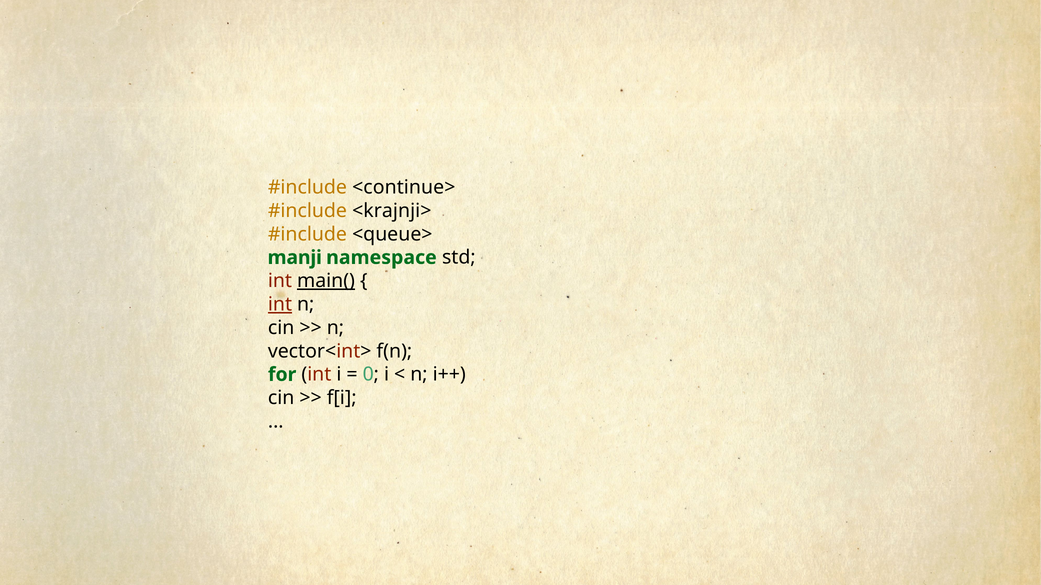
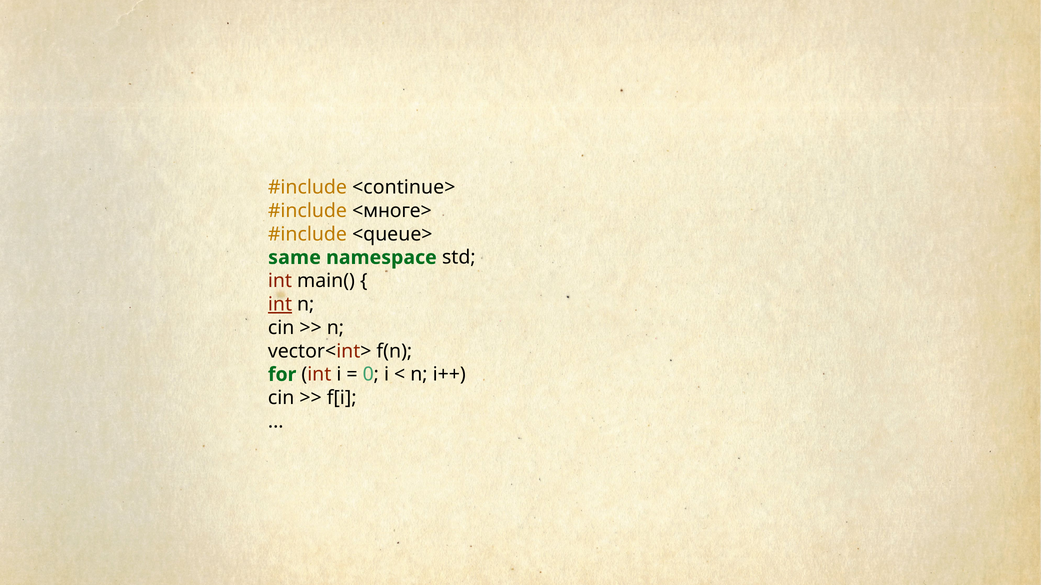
<krajnji>: <krajnji> -> <многе>
manji: manji -> same
main( underline: present -> none
